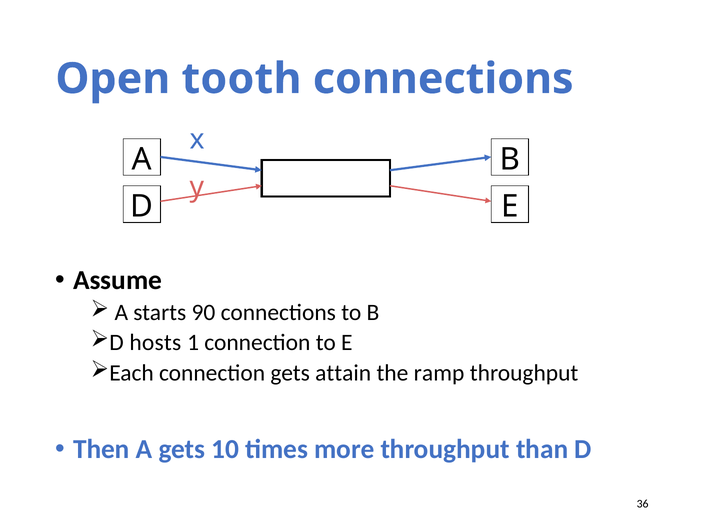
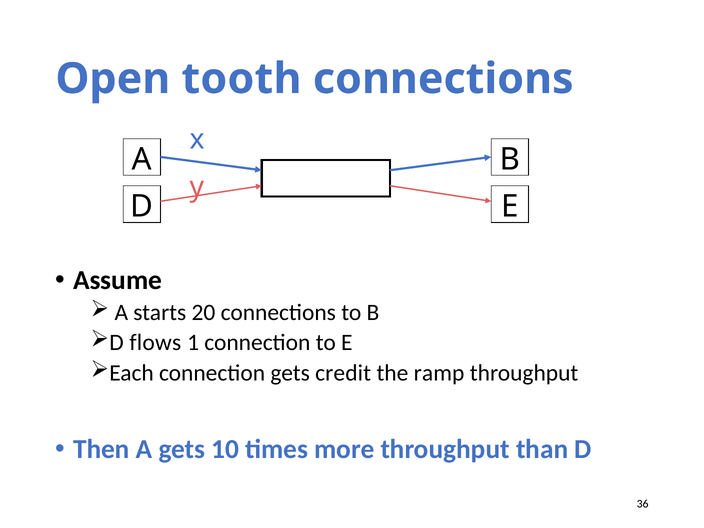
90: 90 -> 20
hosts: hosts -> flows
attain: attain -> credit
